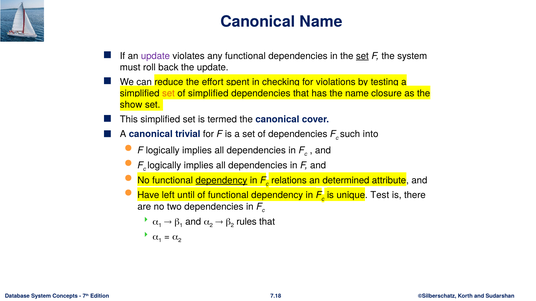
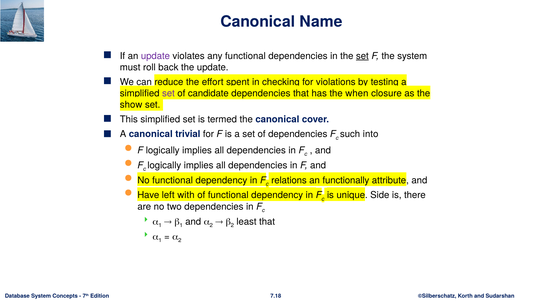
set at (168, 94) colour: orange -> purple
of simplified: simplified -> candidate
the name: name -> when
dependency at (221, 181) underline: present -> none
determined: determined -> functionally
until: until -> with
Test: Test -> Side
rules: rules -> least
